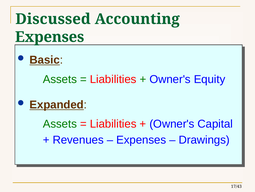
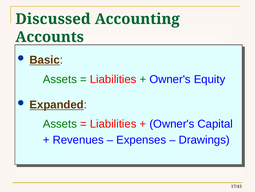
Expenses at (50, 37): Expenses -> Accounts
